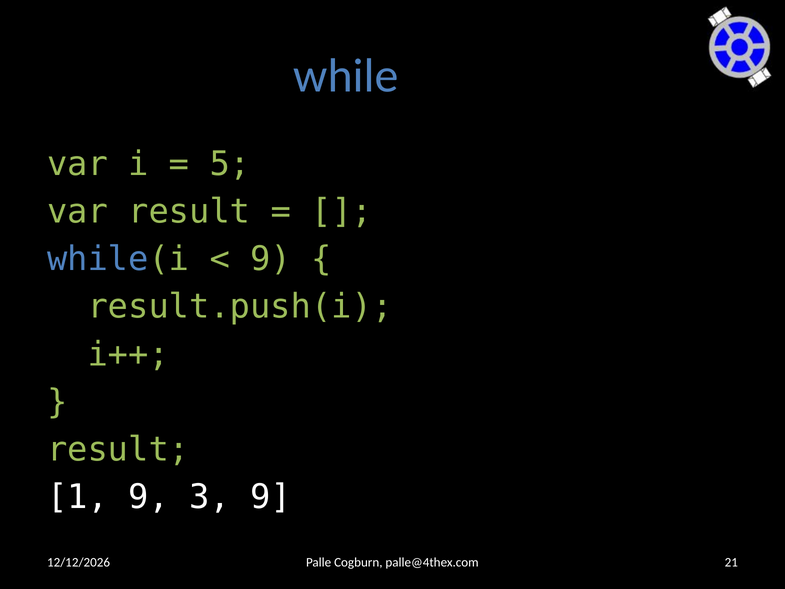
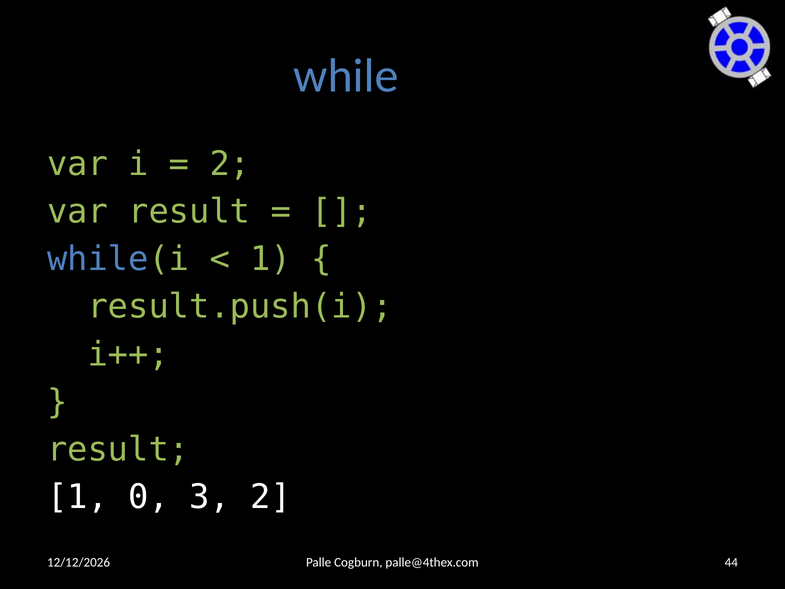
5 at (230, 164): 5 -> 2
9 at (271, 259): 9 -> 1
1 9: 9 -> 0
3 9: 9 -> 2
21: 21 -> 44
